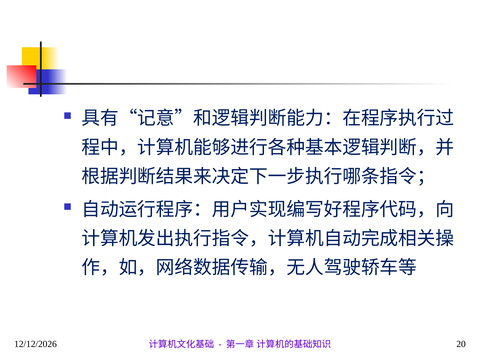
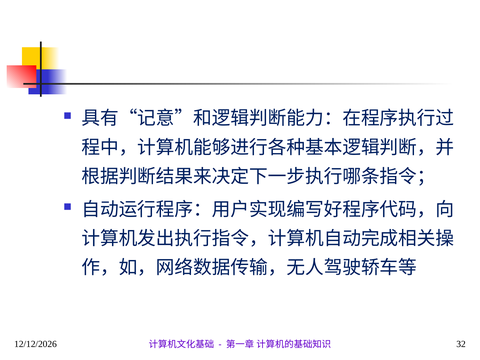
20: 20 -> 32
